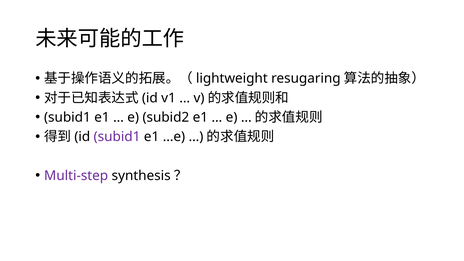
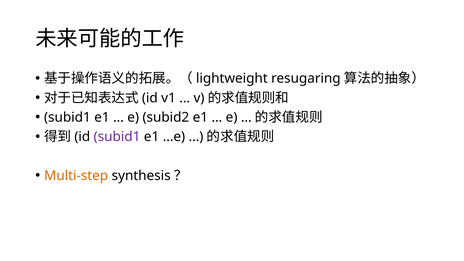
Multi-step colour: purple -> orange
